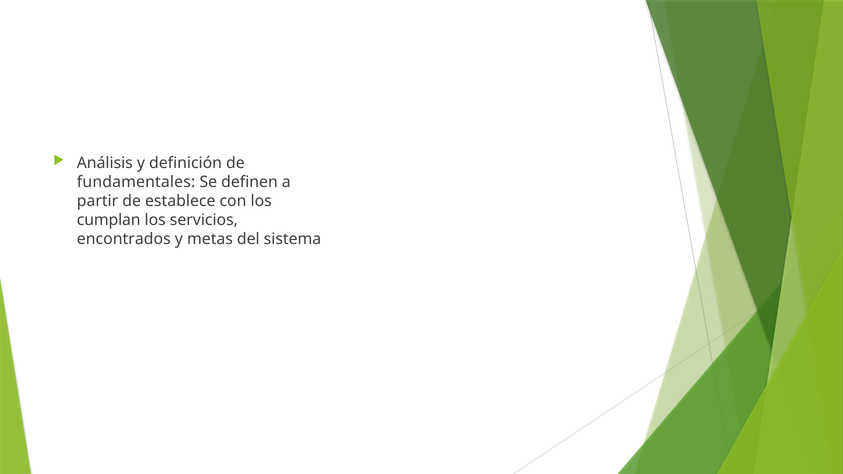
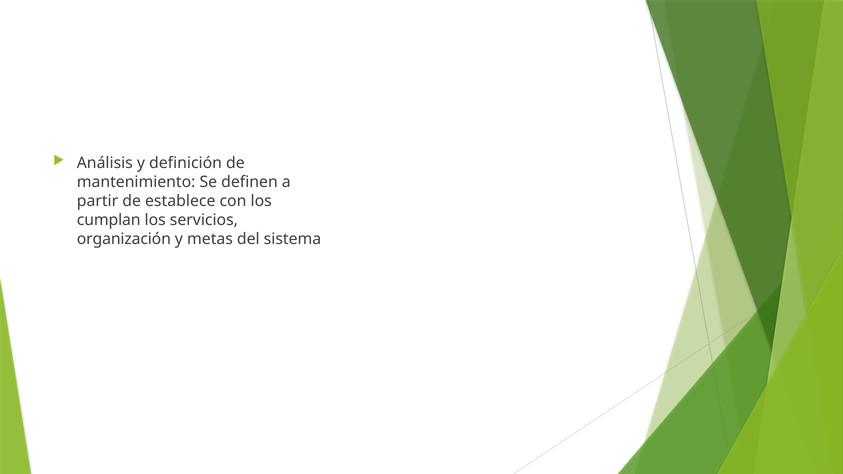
fundamentales: fundamentales -> mantenimiento
encontrados: encontrados -> organización
